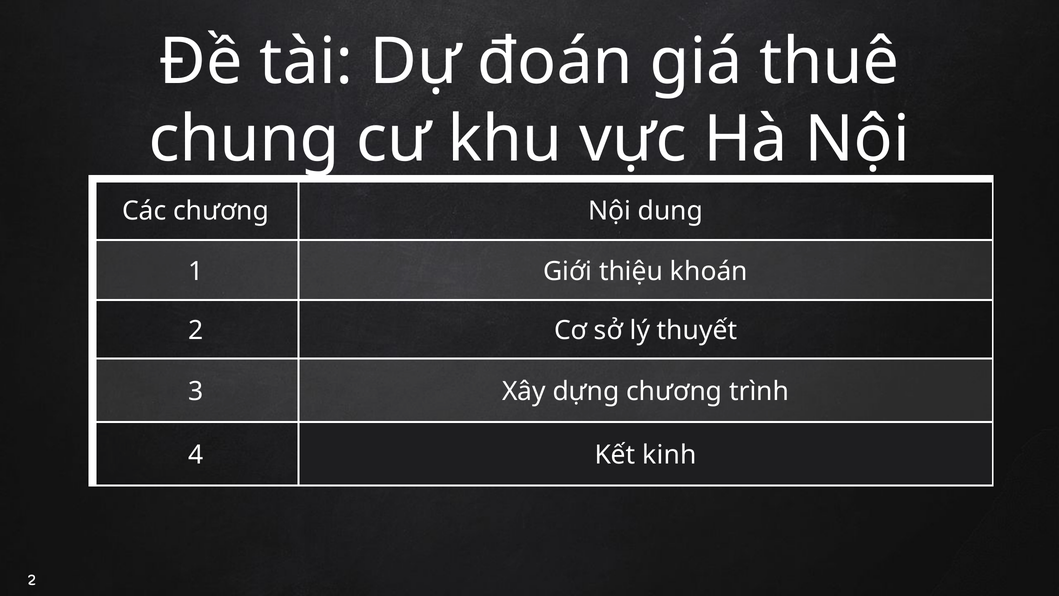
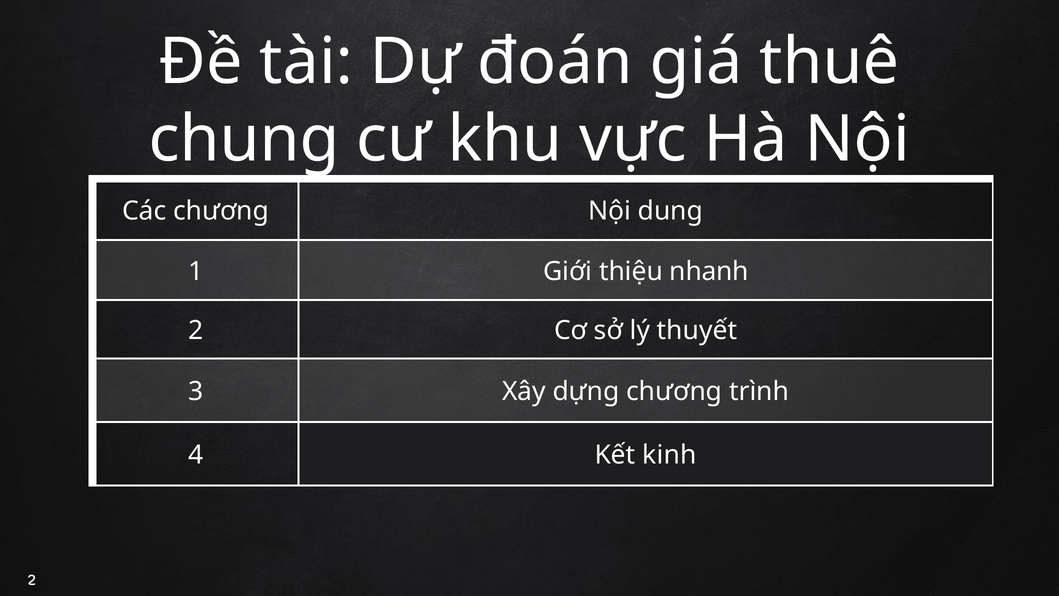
khoán: khoán -> nhanh
